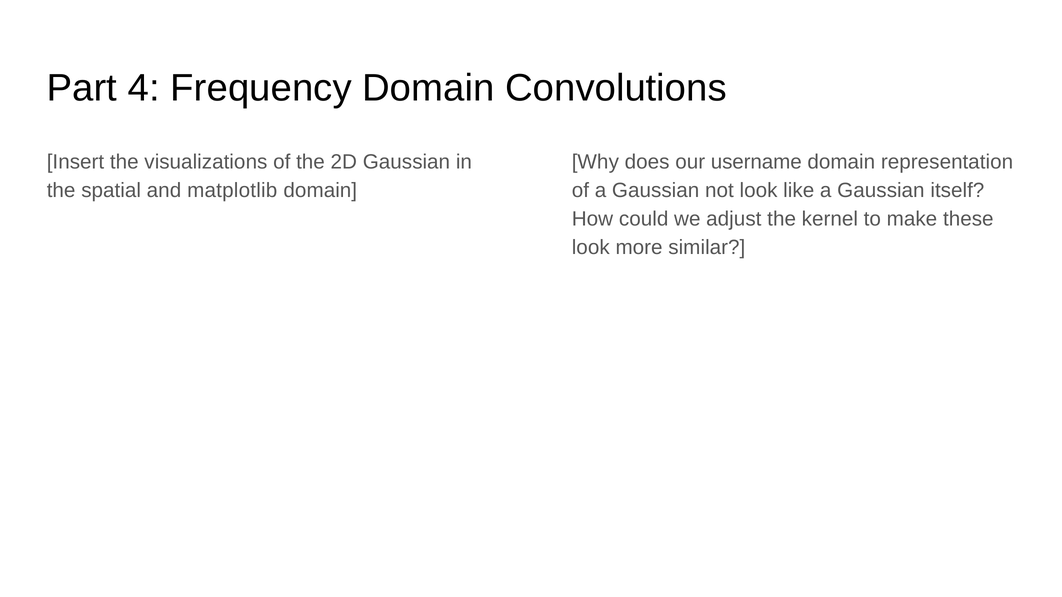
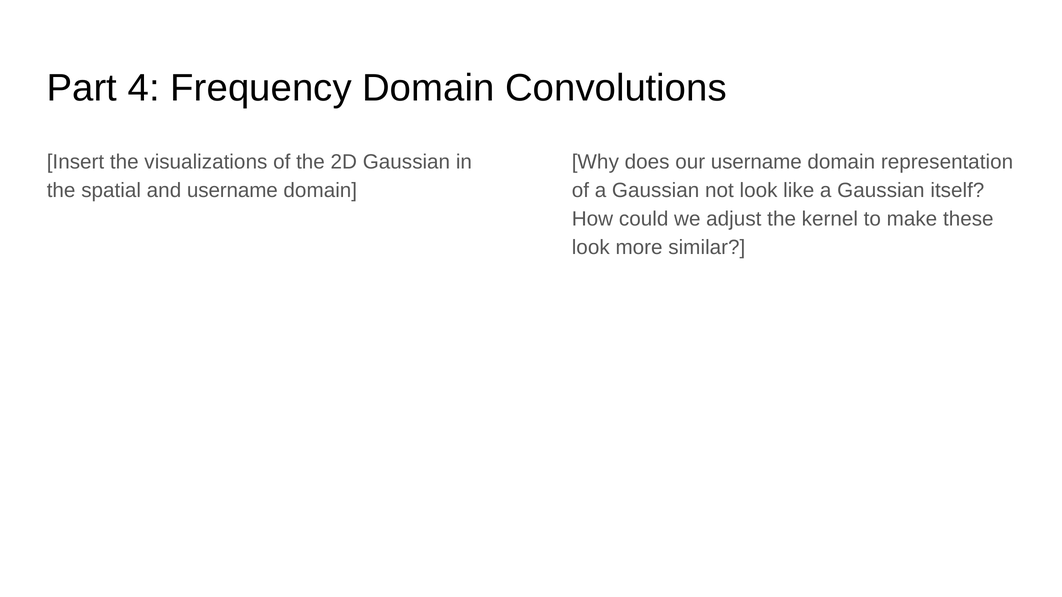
and matplotlib: matplotlib -> username
